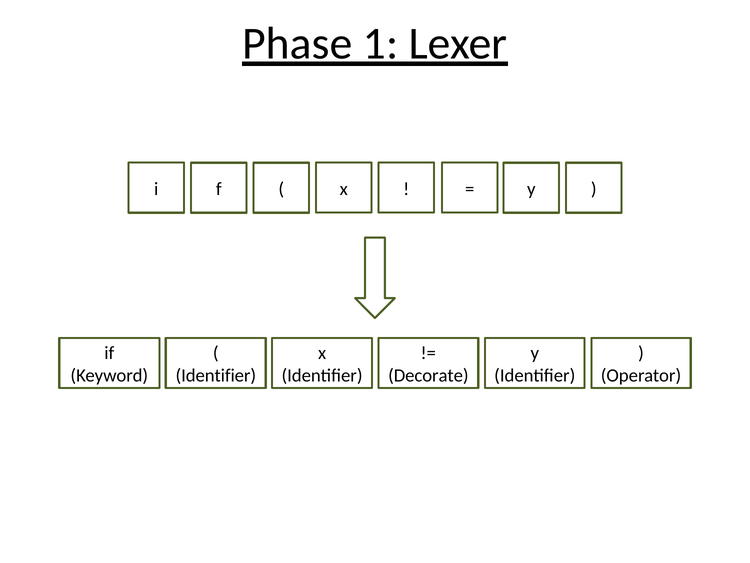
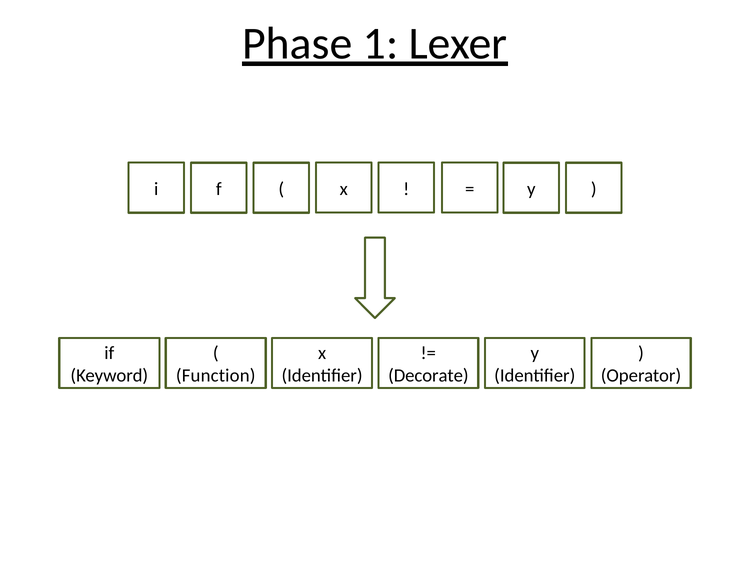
Identifier at (216, 375): Identifier -> Function
